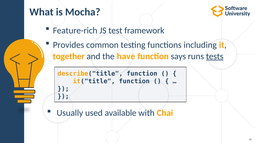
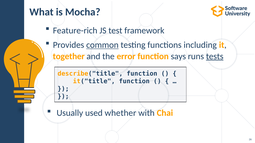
common underline: none -> present
have: have -> error
available: available -> whether
